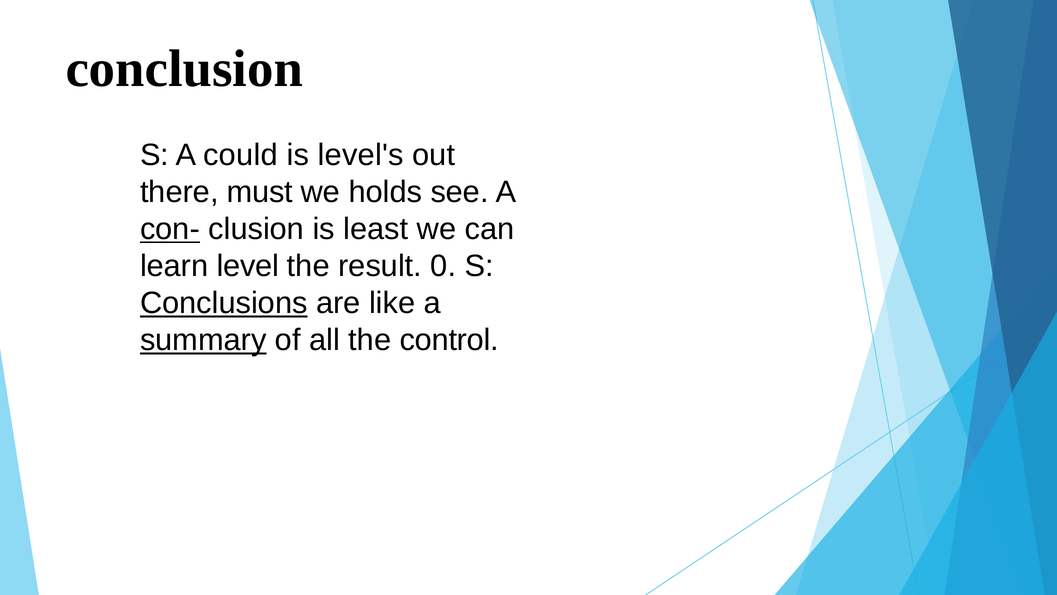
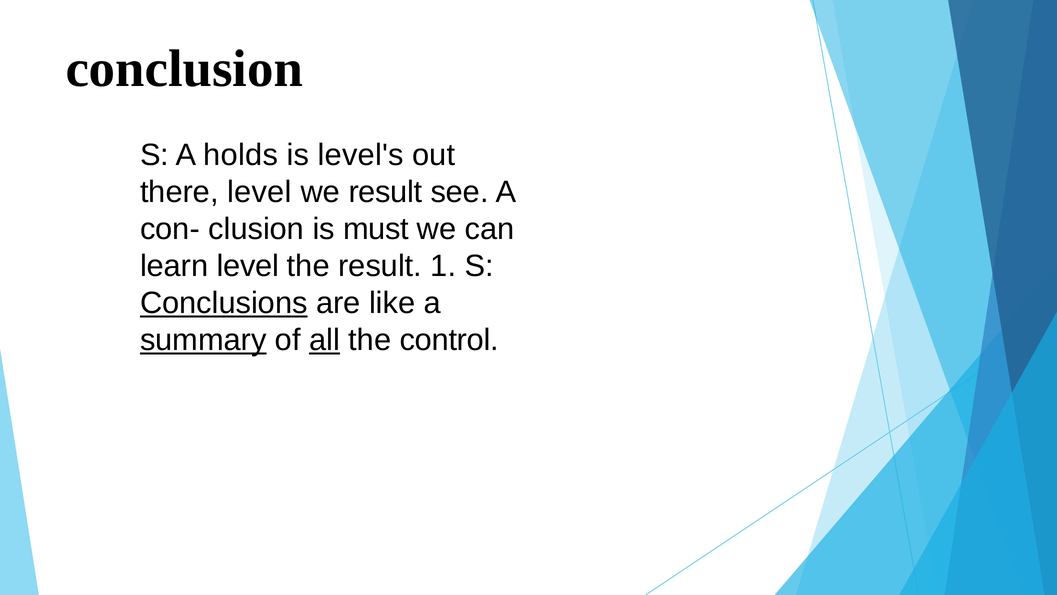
could: could -> holds
there must: must -> level
we holds: holds -> result
con- underline: present -> none
least: least -> must
0: 0 -> 1
all underline: none -> present
